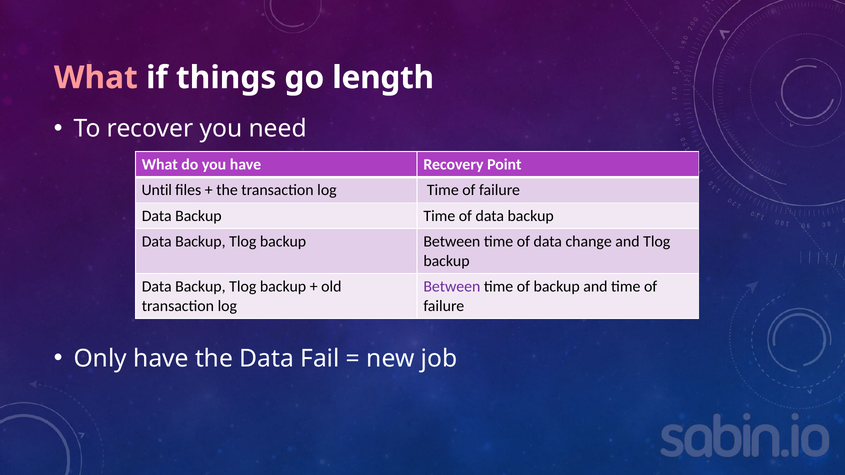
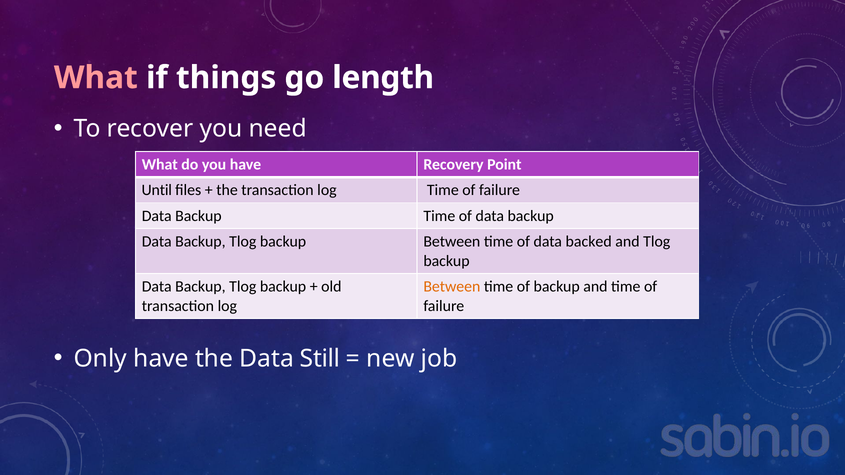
change: change -> backed
Between at (452, 287) colour: purple -> orange
Fail: Fail -> Still
